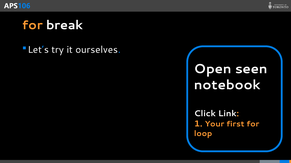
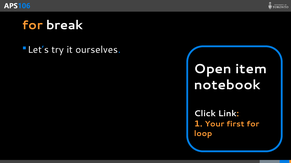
seen: seen -> item
